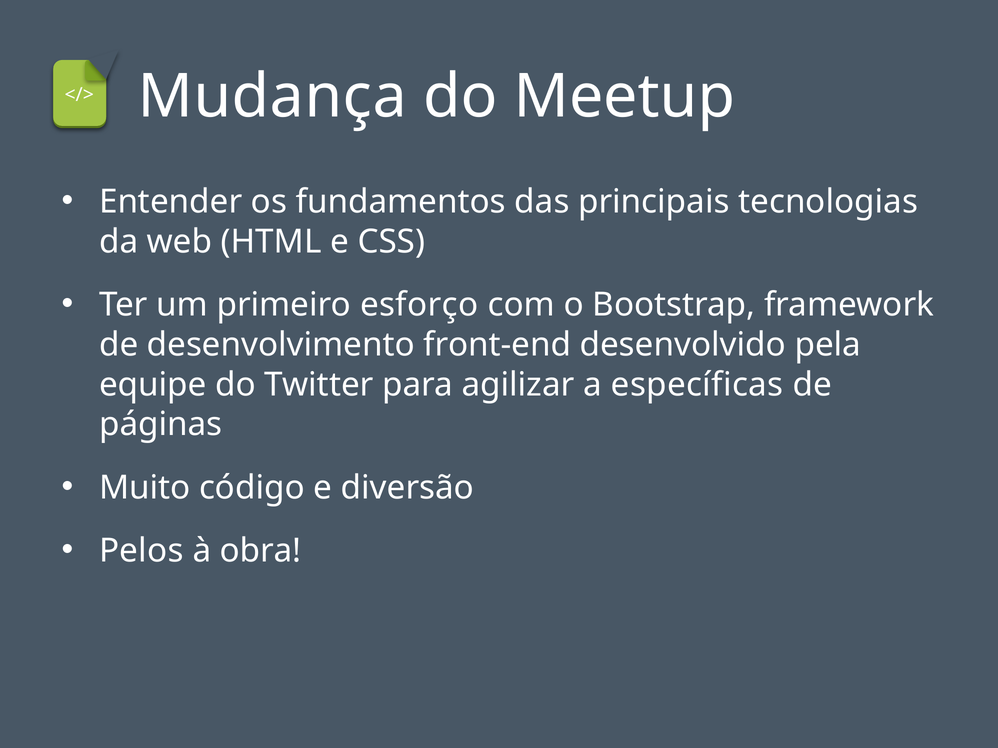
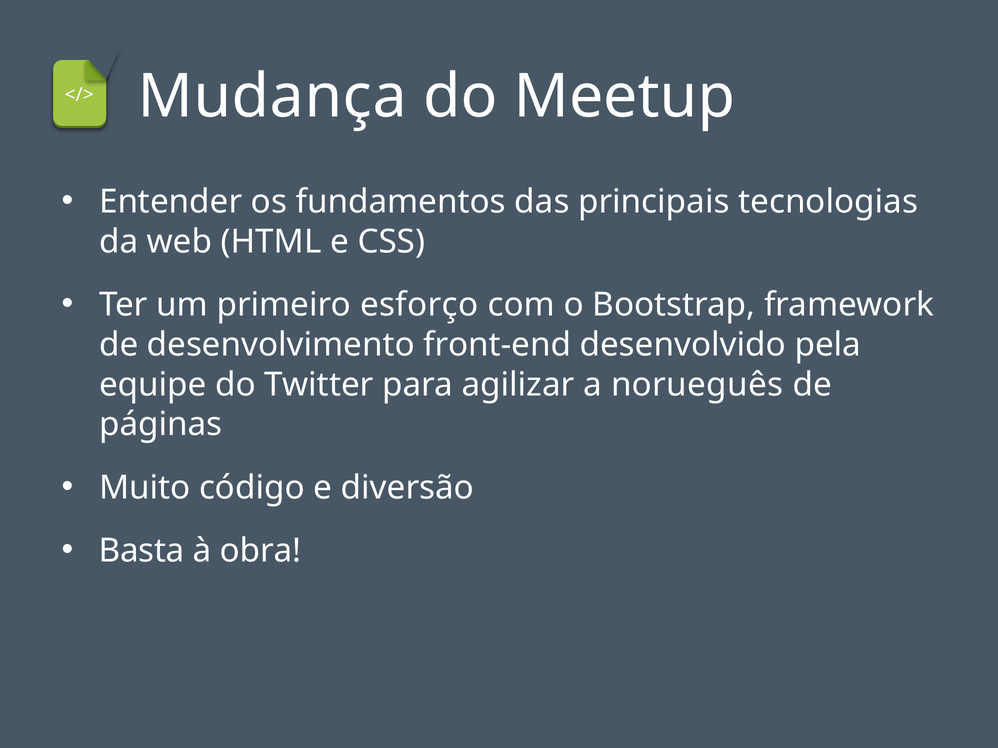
específicas: específicas -> norueguês
Pelos: Pelos -> Basta
